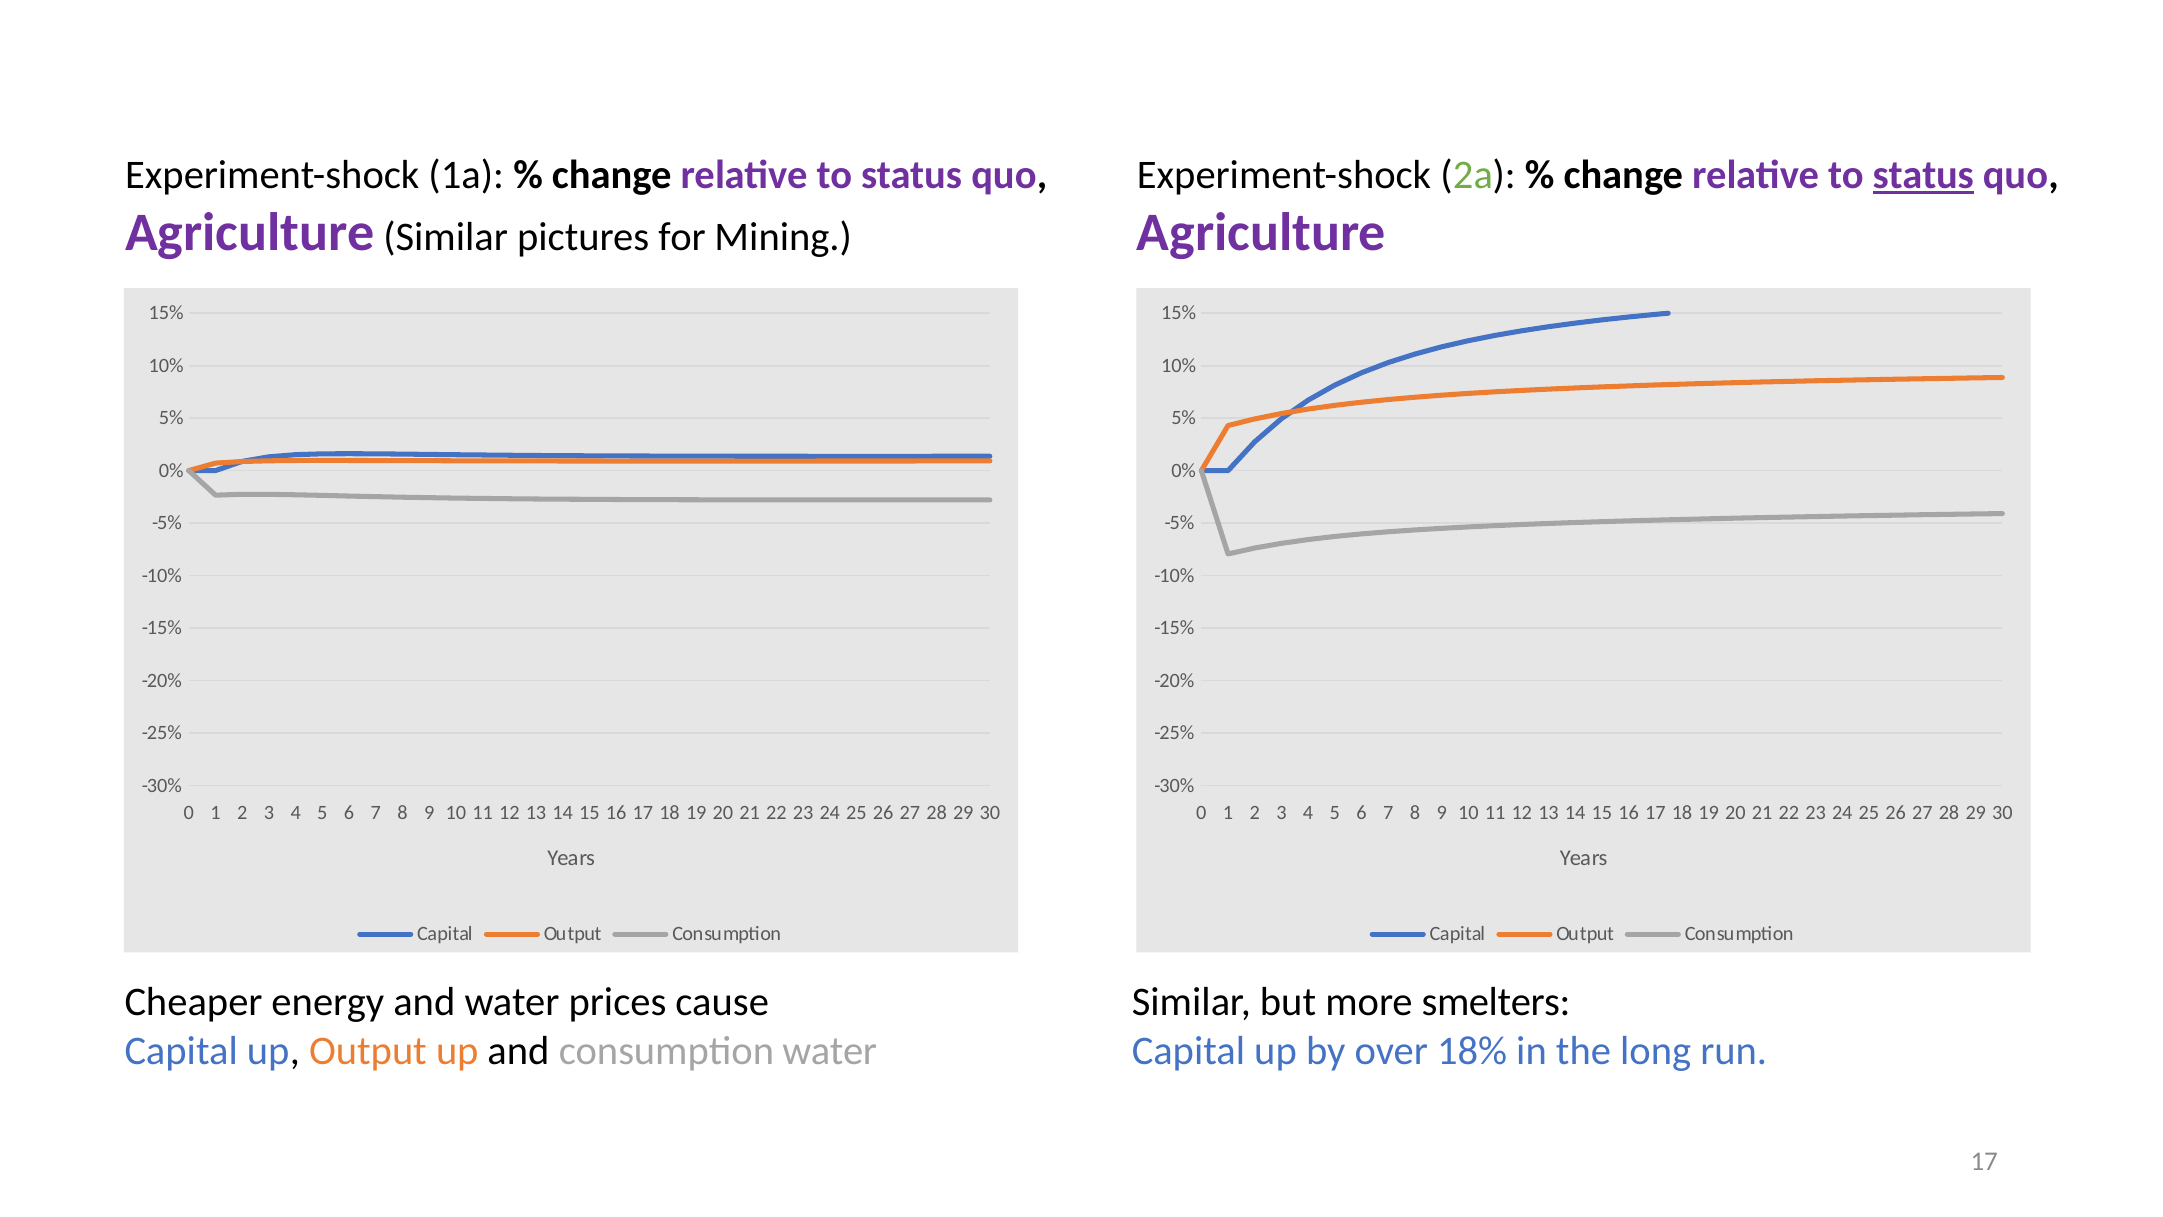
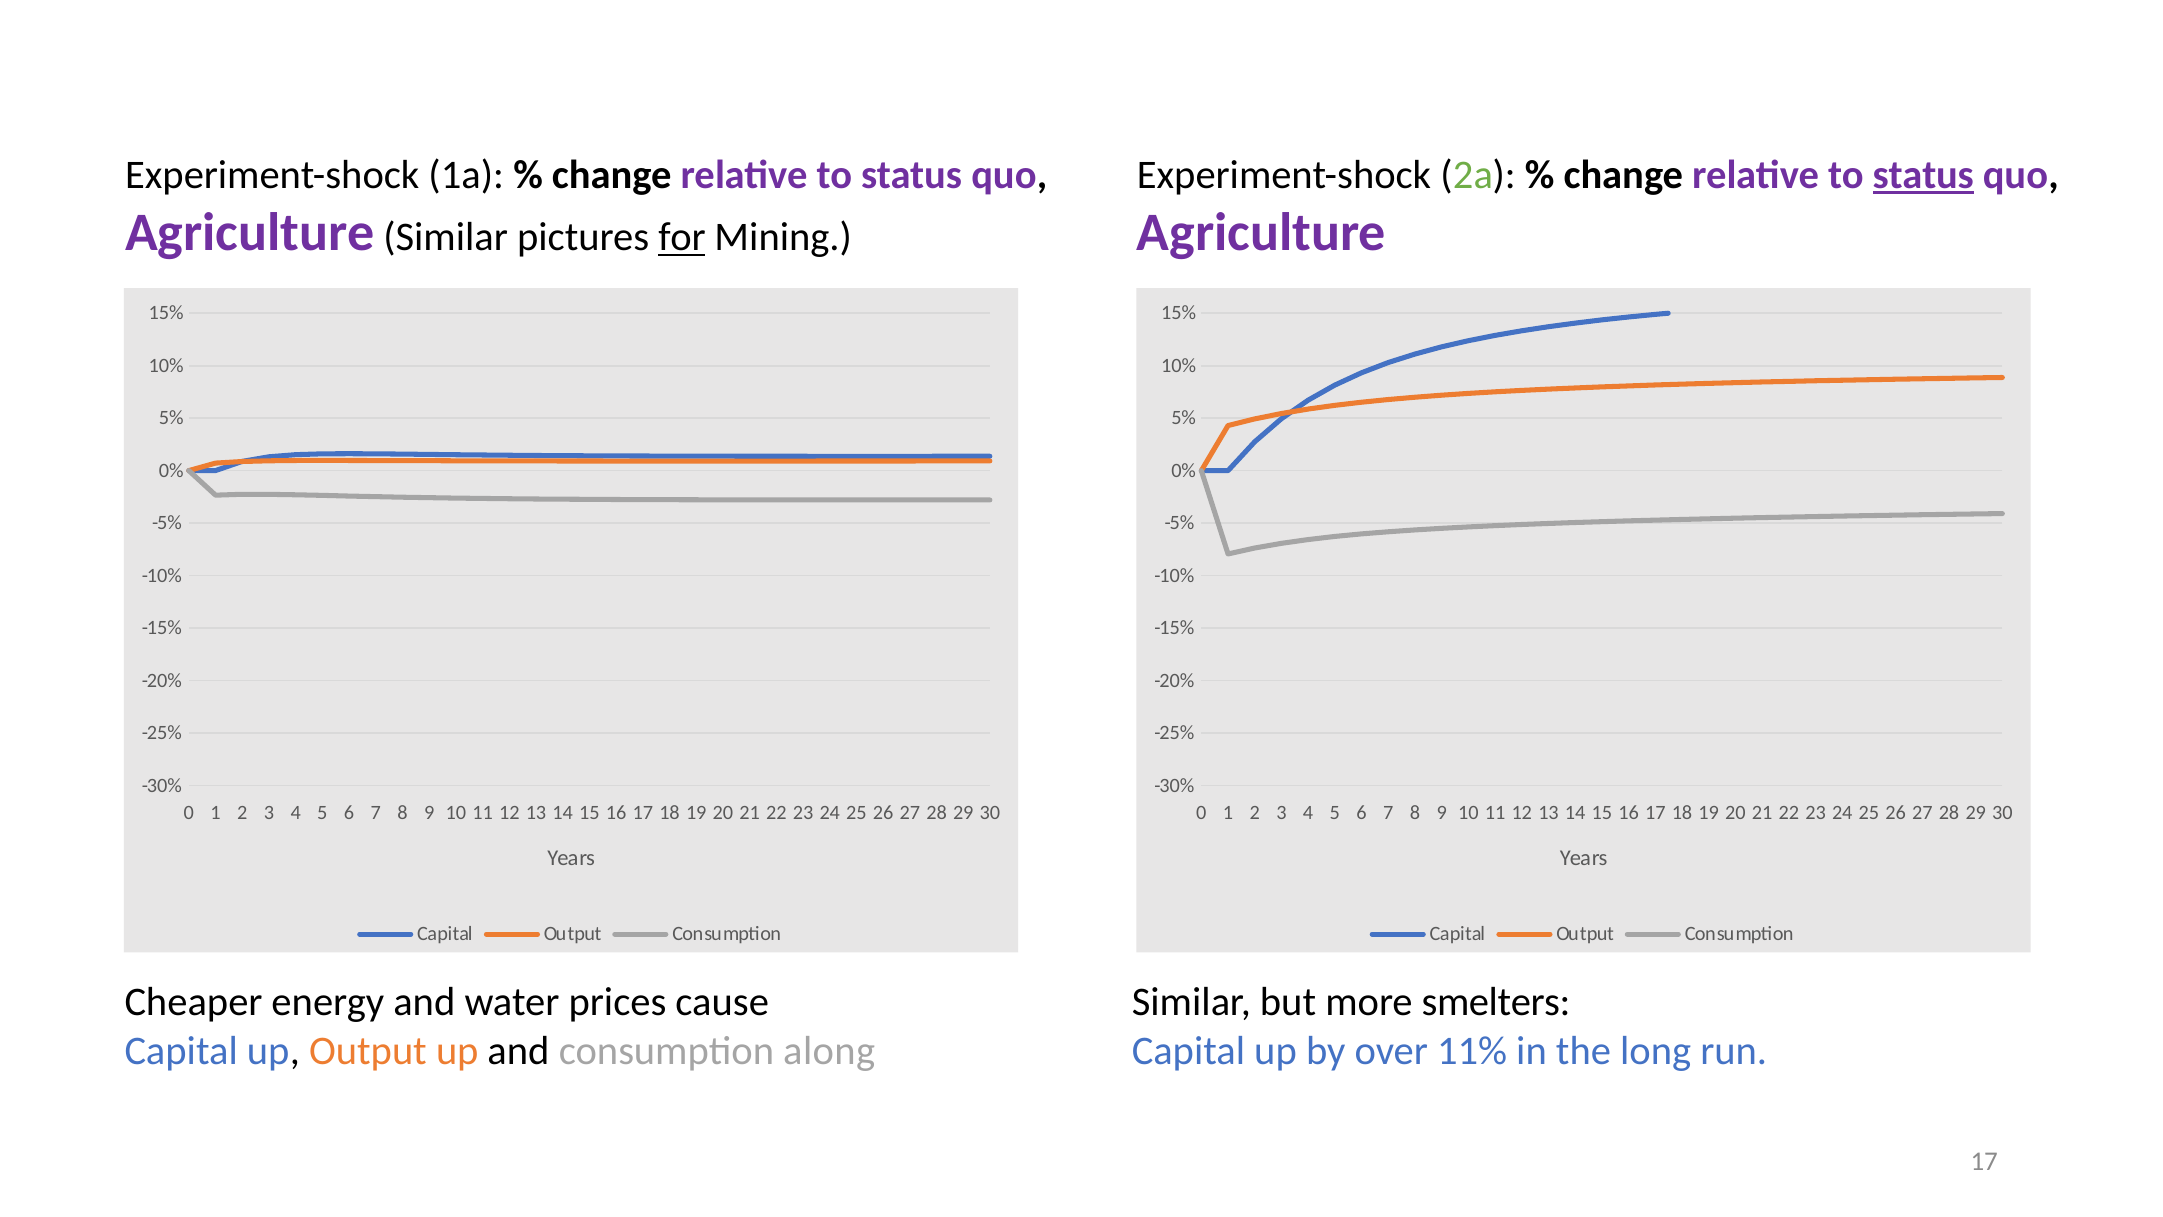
for underline: none -> present
consumption water: water -> along
18%: 18% -> 11%
